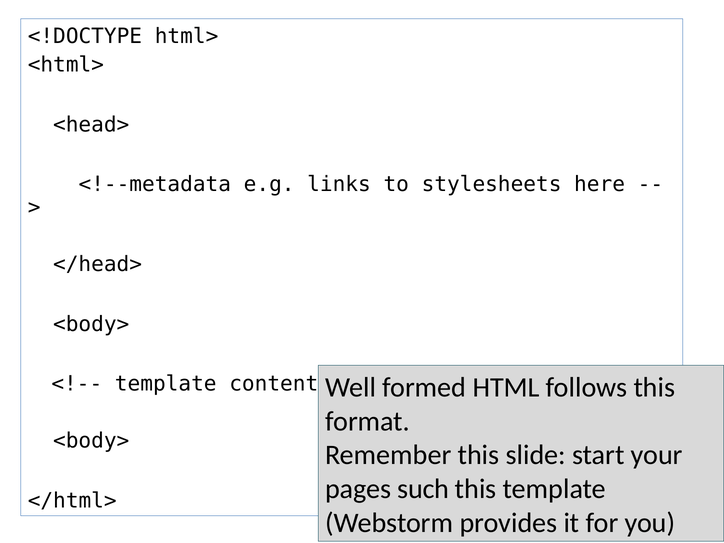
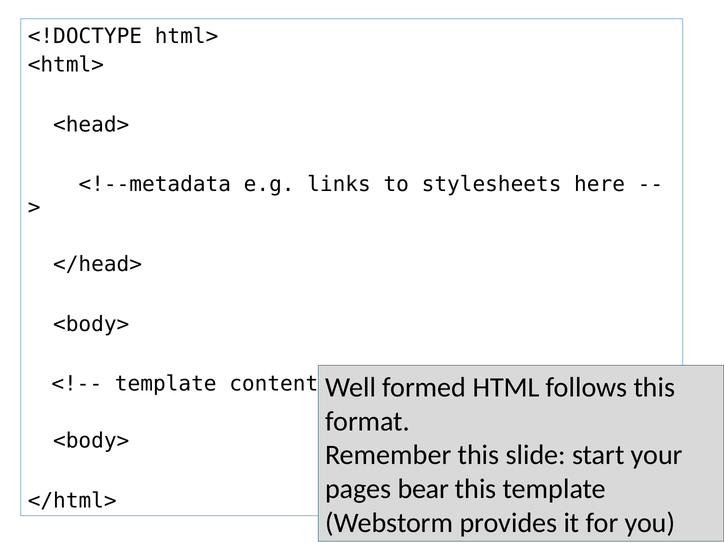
such: such -> bear
